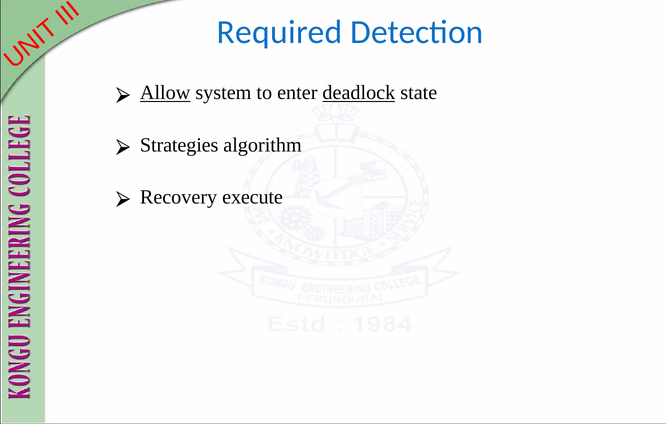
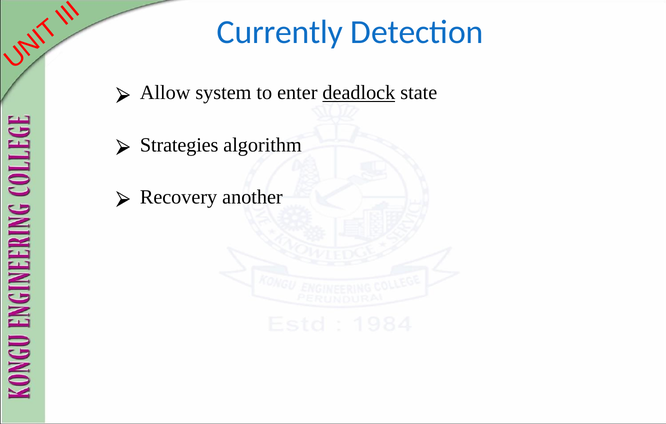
Required: Required -> Currently
Allow underline: present -> none
execute: execute -> another
